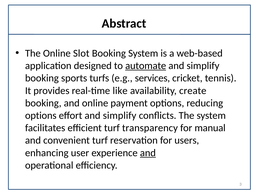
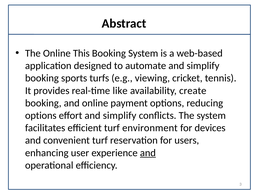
Slot: Slot -> This
automate underline: present -> none
services: services -> viewing
transparency: transparency -> environment
manual: manual -> devices
